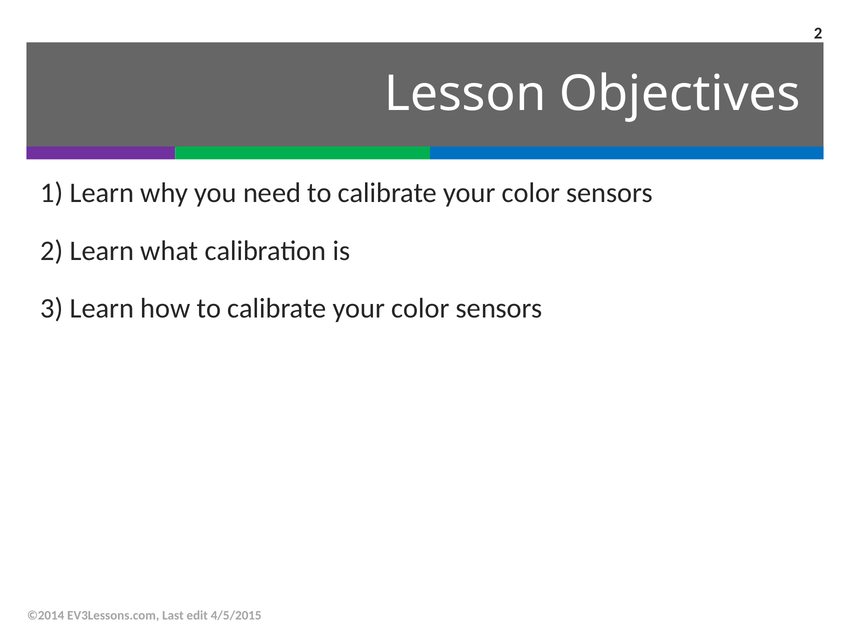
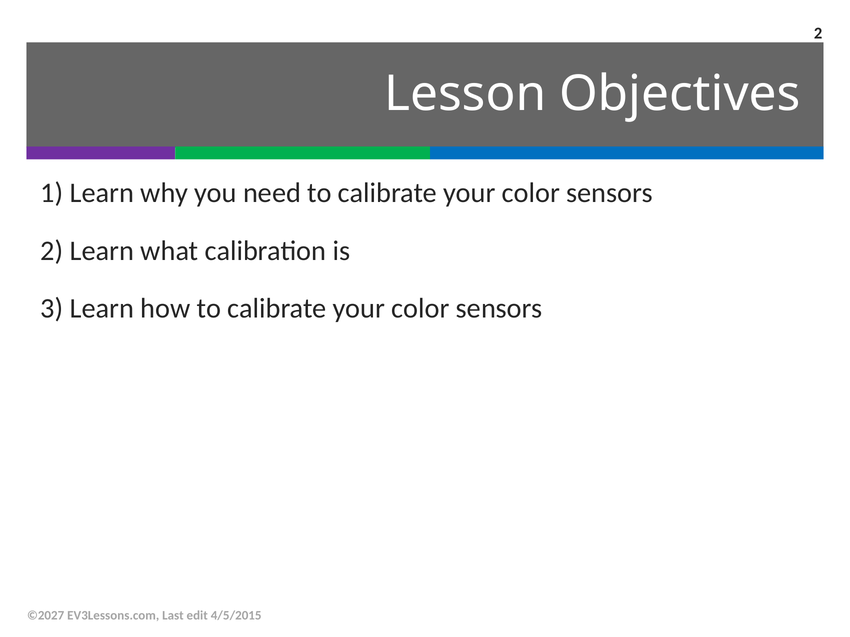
©2014: ©2014 -> ©2027
